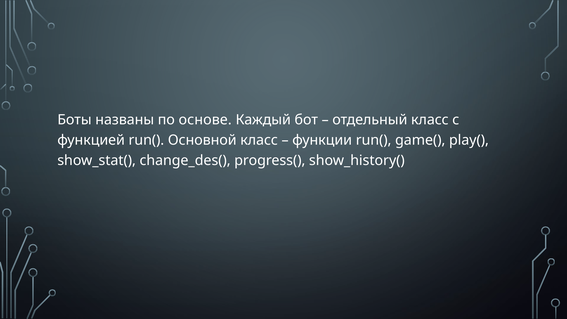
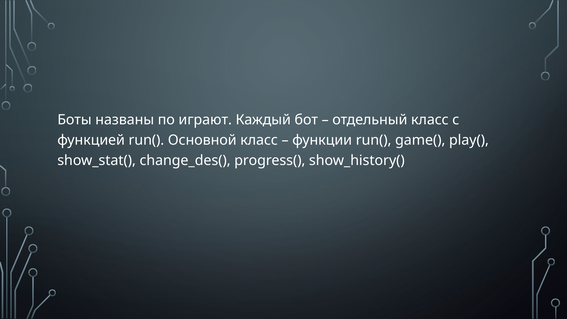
основе: основе -> играют
